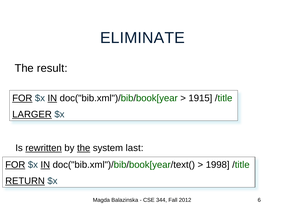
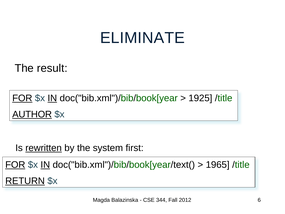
1915: 1915 -> 1925
LARGER: LARGER -> AUTHOR
the at (84, 148) underline: present -> none
last: last -> first
1998: 1998 -> 1965
